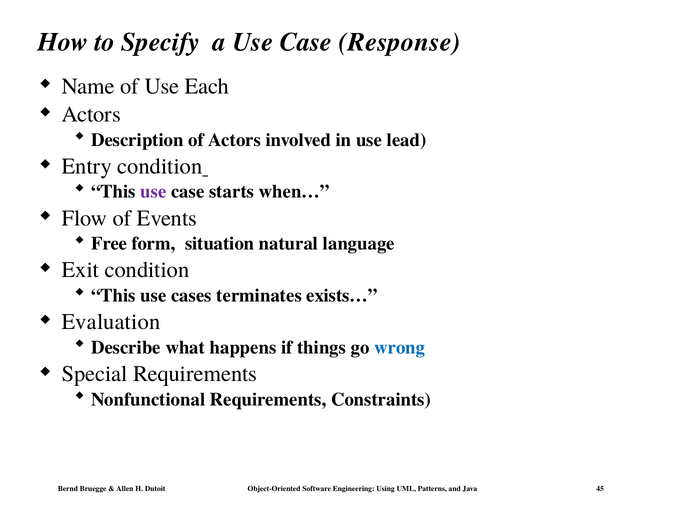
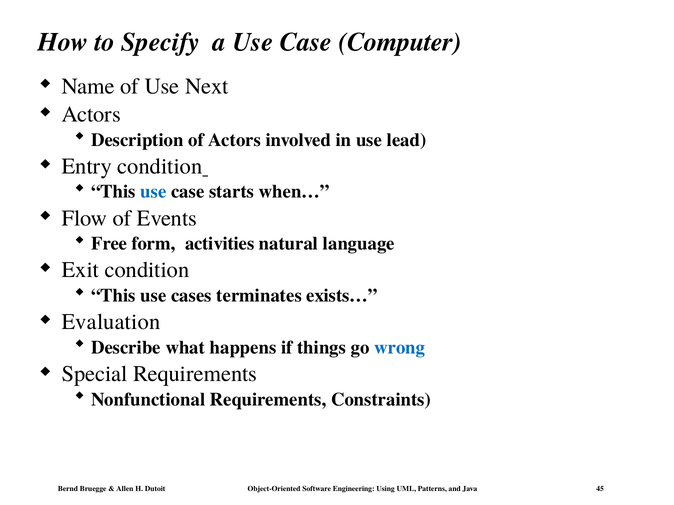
Response: Response -> Computer
Each: Each -> Next
use at (153, 192) colour: purple -> blue
situation: situation -> activities
